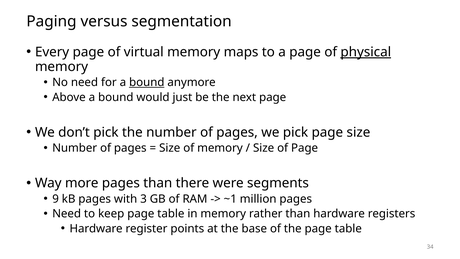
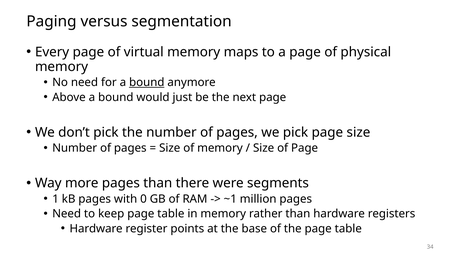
physical underline: present -> none
9: 9 -> 1
3: 3 -> 0
